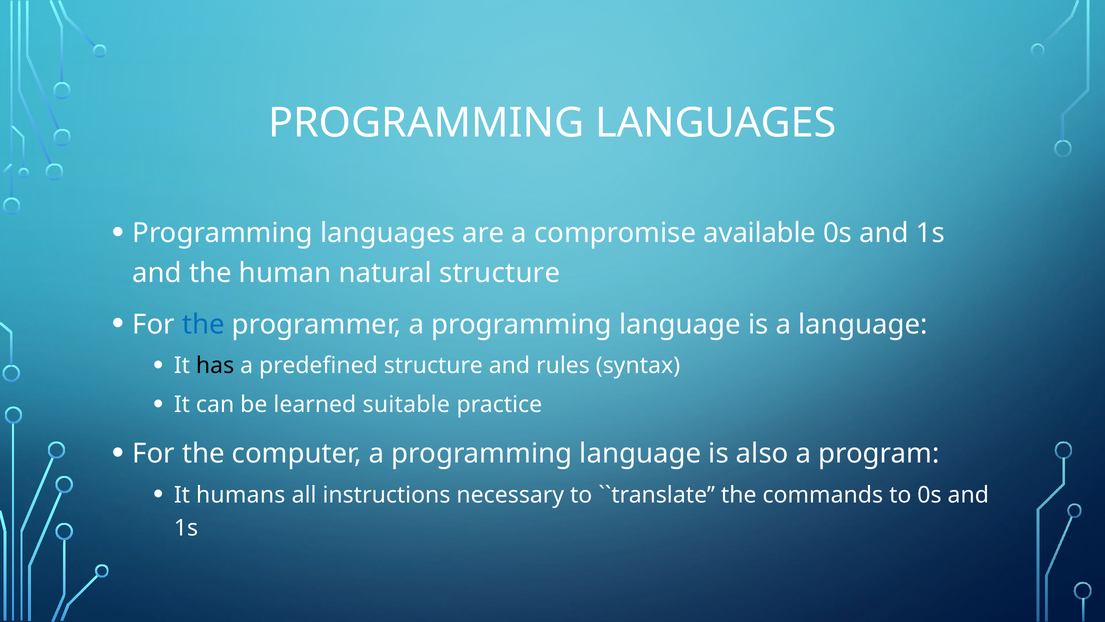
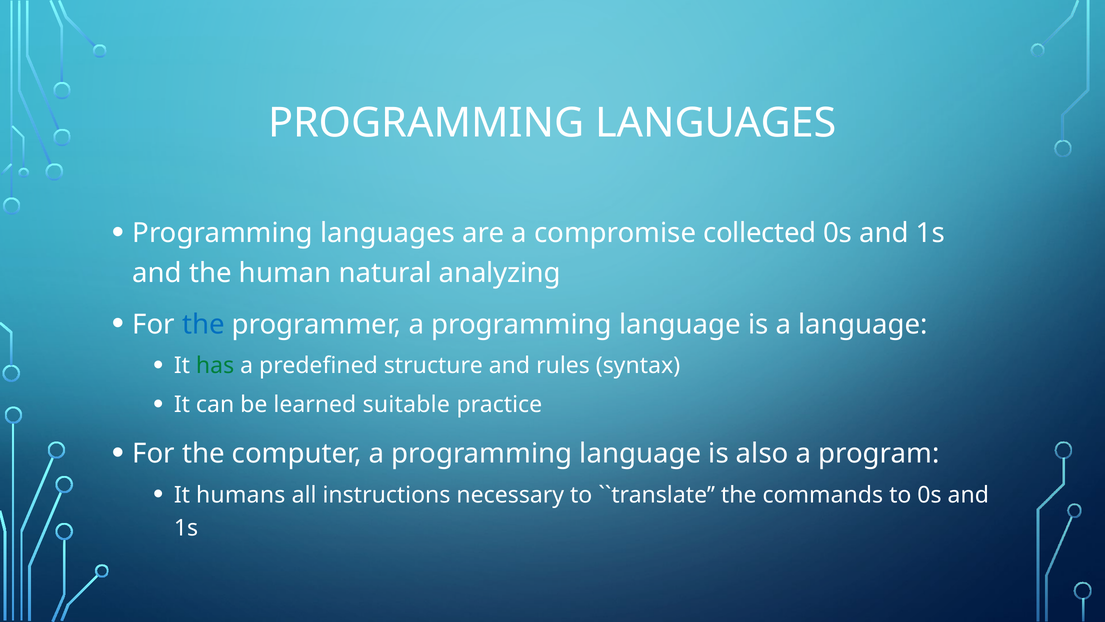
available: available -> collected
natural structure: structure -> analyzing
has colour: black -> green
